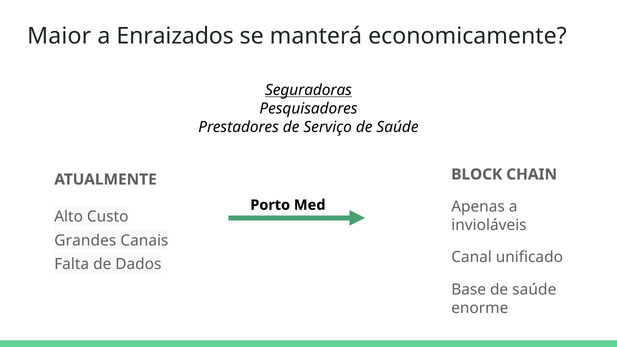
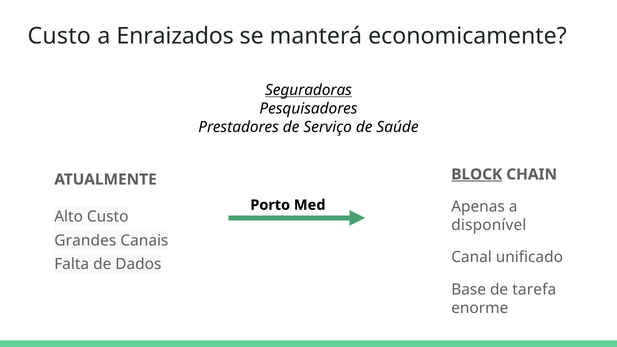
Maior at (59, 36): Maior -> Custo
BLOCK underline: none -> present
invioláveis: invioláveis -> disponível
Base de saúde: saúde -> tarefa
